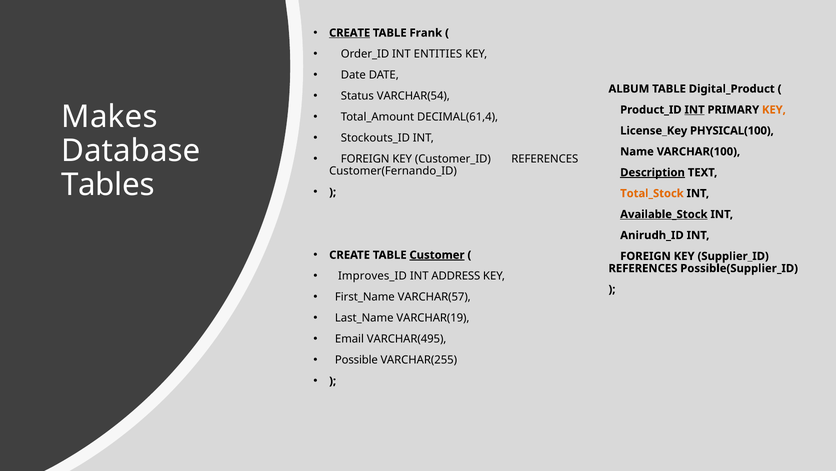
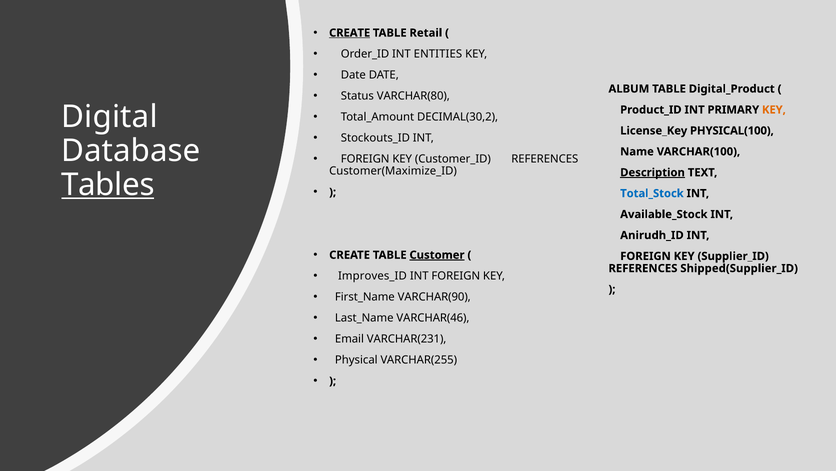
Frank: Frank -> Retail
VARCHAR(54: VARCHAR(54 -> VARCHAR(80
INT at (695, 110) underline: present -> none
Makes: Makes -> Digital
DECIMAL(61,4: DECIMAL(61,4 -> DECIMAL(30,2
Customer(Fernando_ID: Customer(Fernando_ID -> Customer(Maximize_ID
Tables underline: none -> present
Total_Stock colour: orange -> blue
Available_Stock underline: present -> none
Possible(Supplier_ID: Possible(Supplier_ID -> Shipped(Supplier_ID
ADDRESS at (456, 276): ADDRESS -> FOREIGN
VARCHAR(57: VARCHAR(57 -> VARCHAR(90
VARCHAR(19: VARCHAR(19 -> VARCHAR(46
VARCHAR(495: VARCHAR(495 -> VARCHAR(231
Possible: Possible -> Physical
